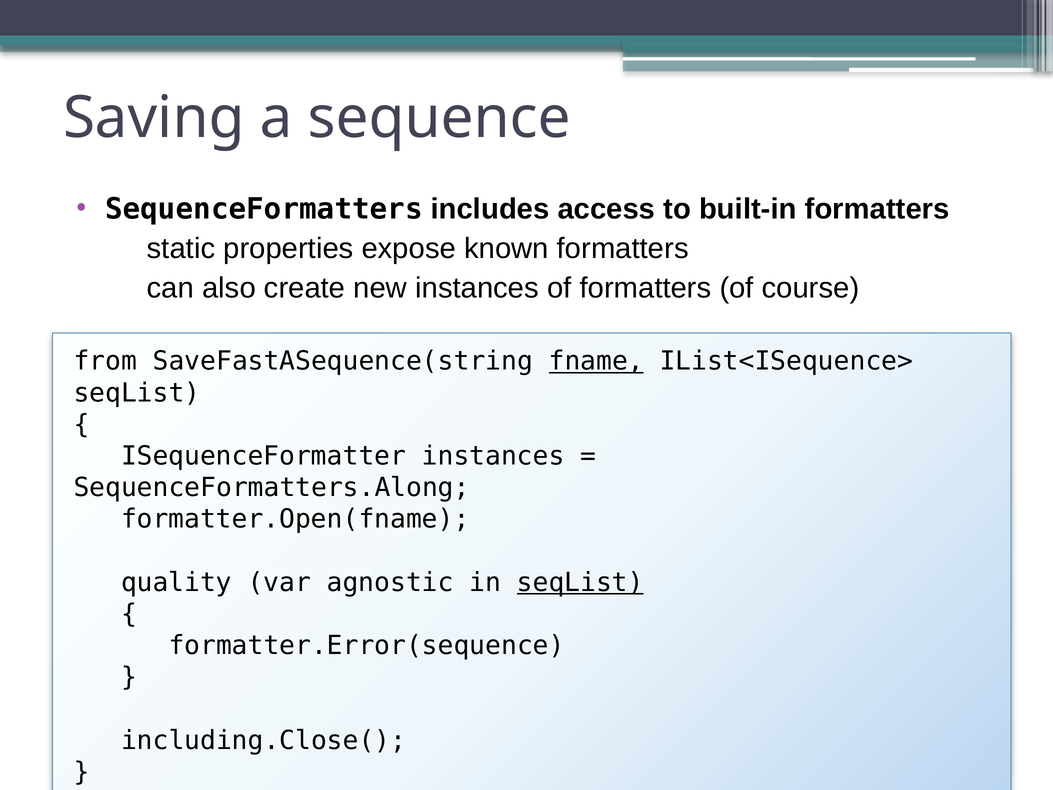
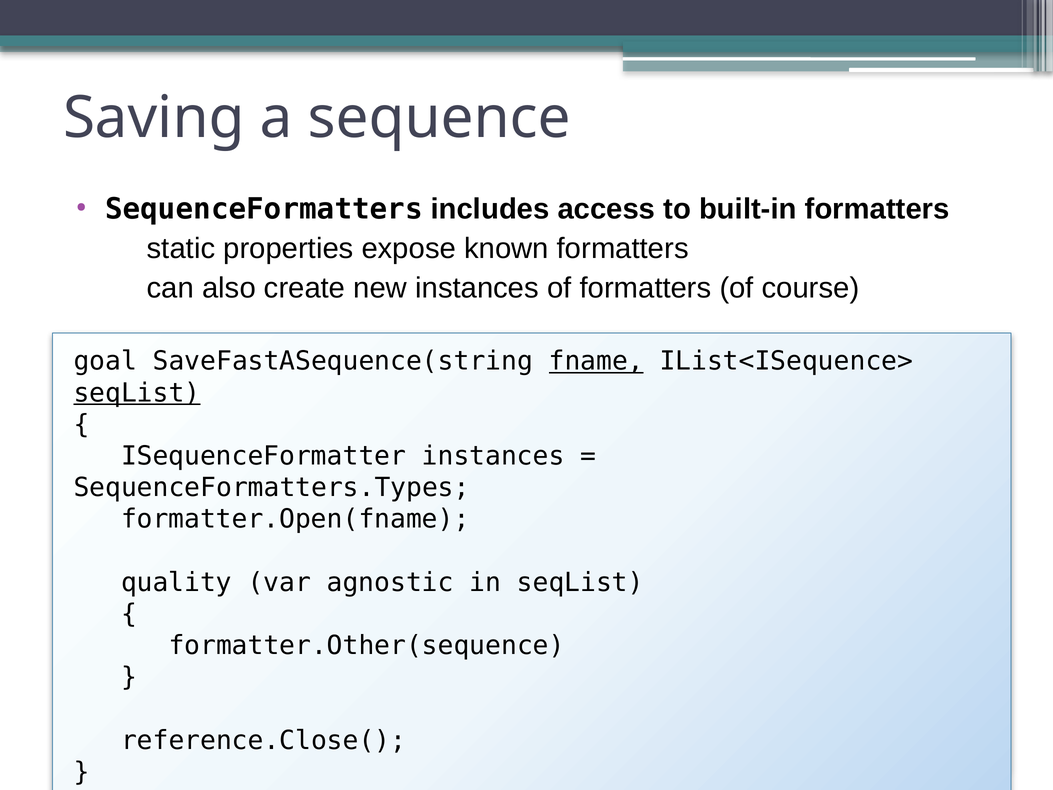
from: from -> goal
seqList at (137, 393) underline: none -> present
SequenceFormatters.Along: SequenceFormatters.Along -> SequenceFormatters.Types
seqList at (580, 582) underline: present -> none
formatter.Error(sequence: formatter.Error(sequence -> formatter.Other(sequence
including.Close(: including.Close( -> reference.Close(
